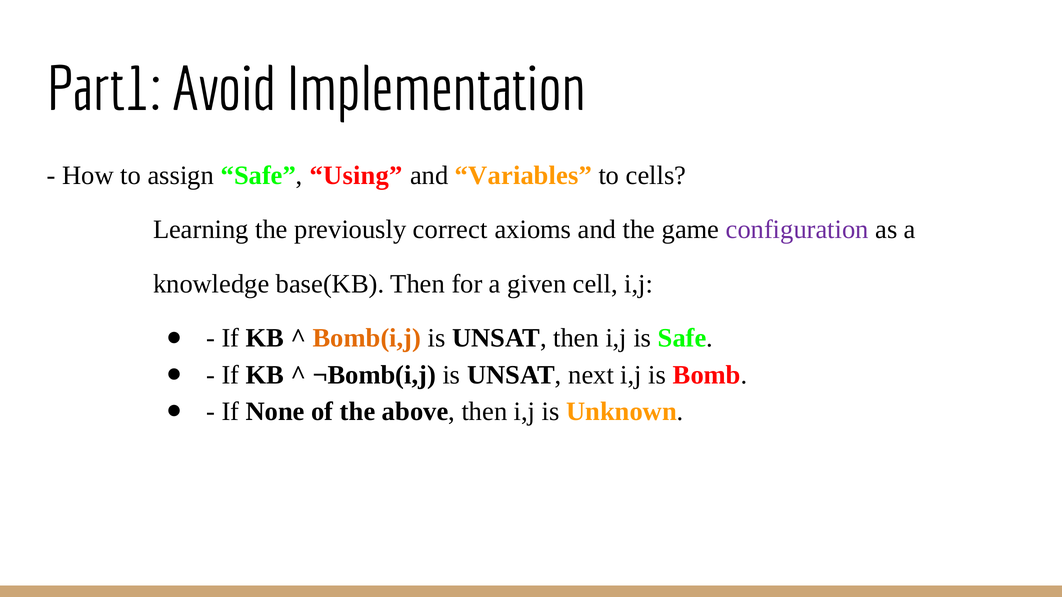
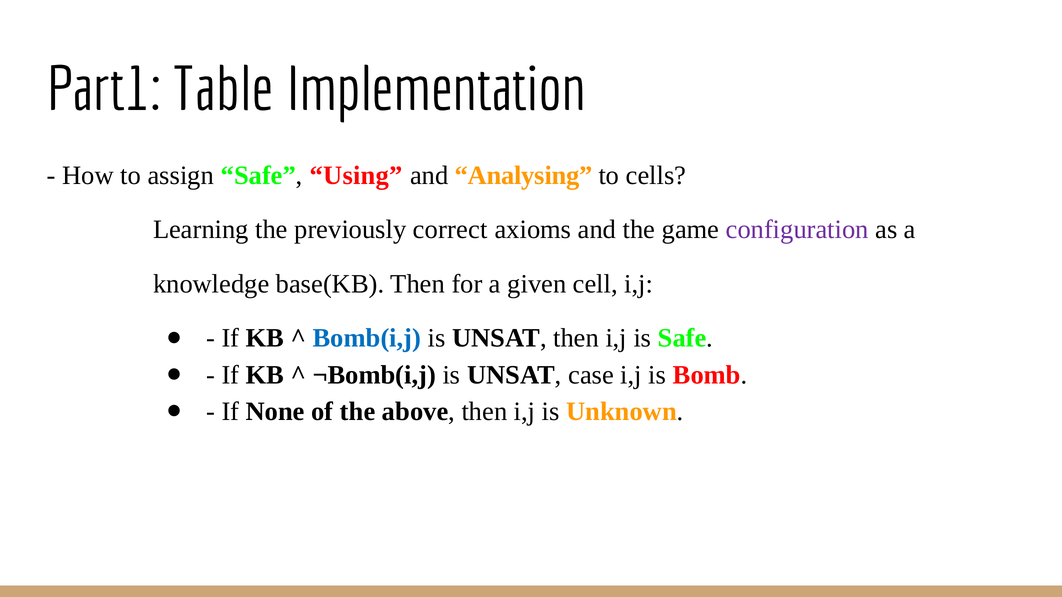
Avoid: Avoid -> Table
Variables: Variables -> Analysing
Bomb(i,j colour: orange -> blue
next: next -> case
